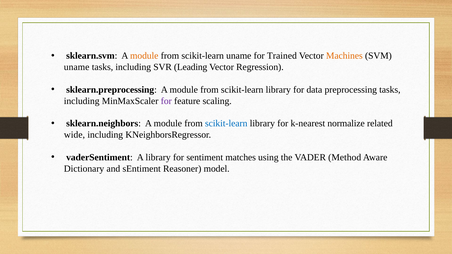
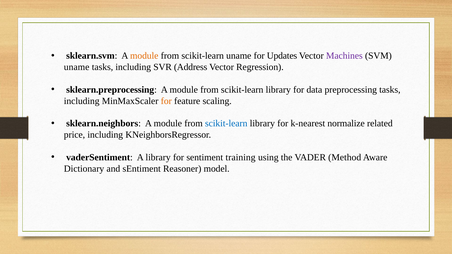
Trained: Trained -> Updates
Machines colour: orange -> purple
Leading: Leading -> Address
for at (166, 101) colour: purple -> orange
wide: wide -> price
matches: matches -> training
